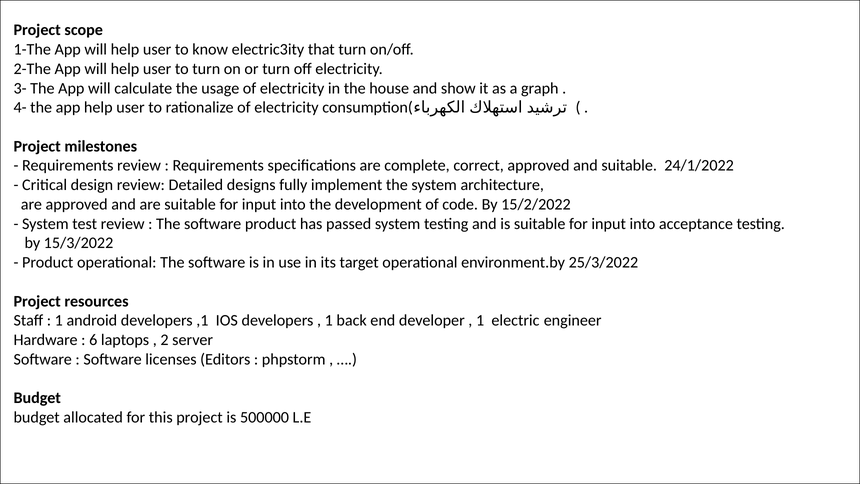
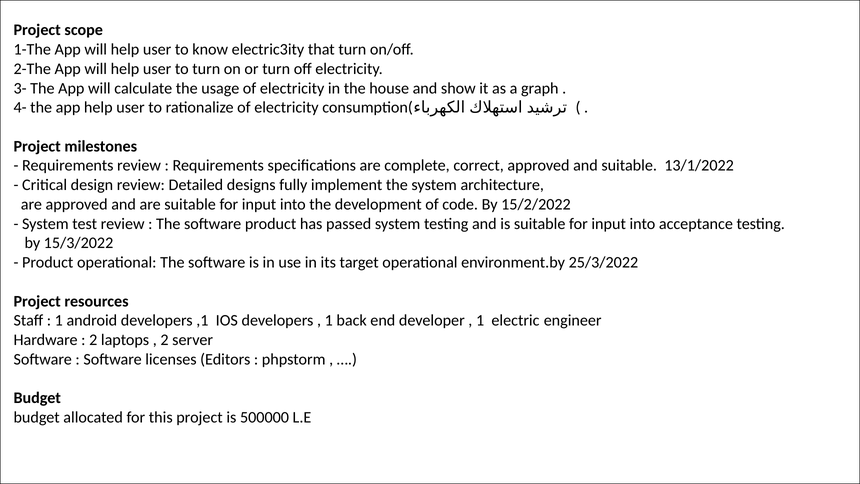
24/1/2022: 24/1/2022 -> 13/1/2022
6 at (93, 340): 6 -> 2
